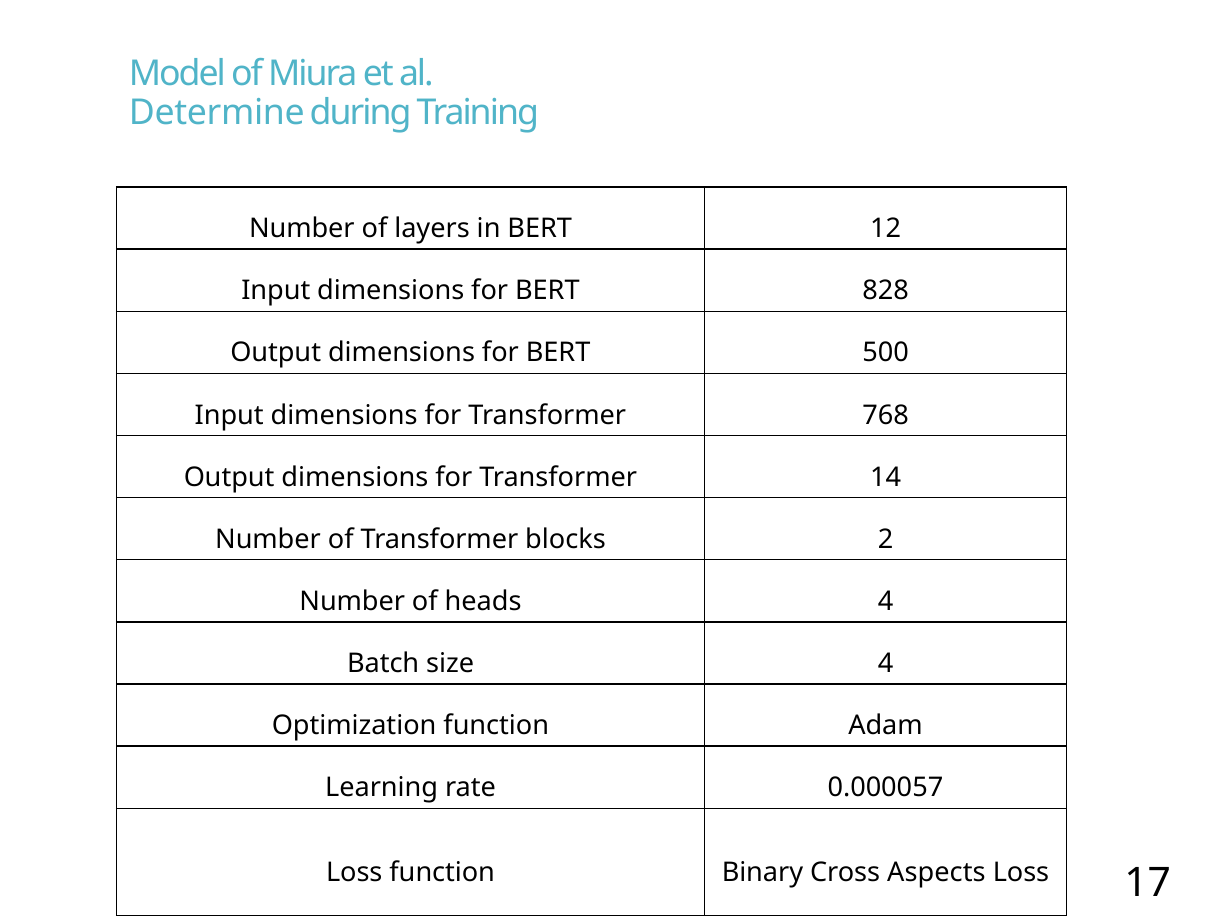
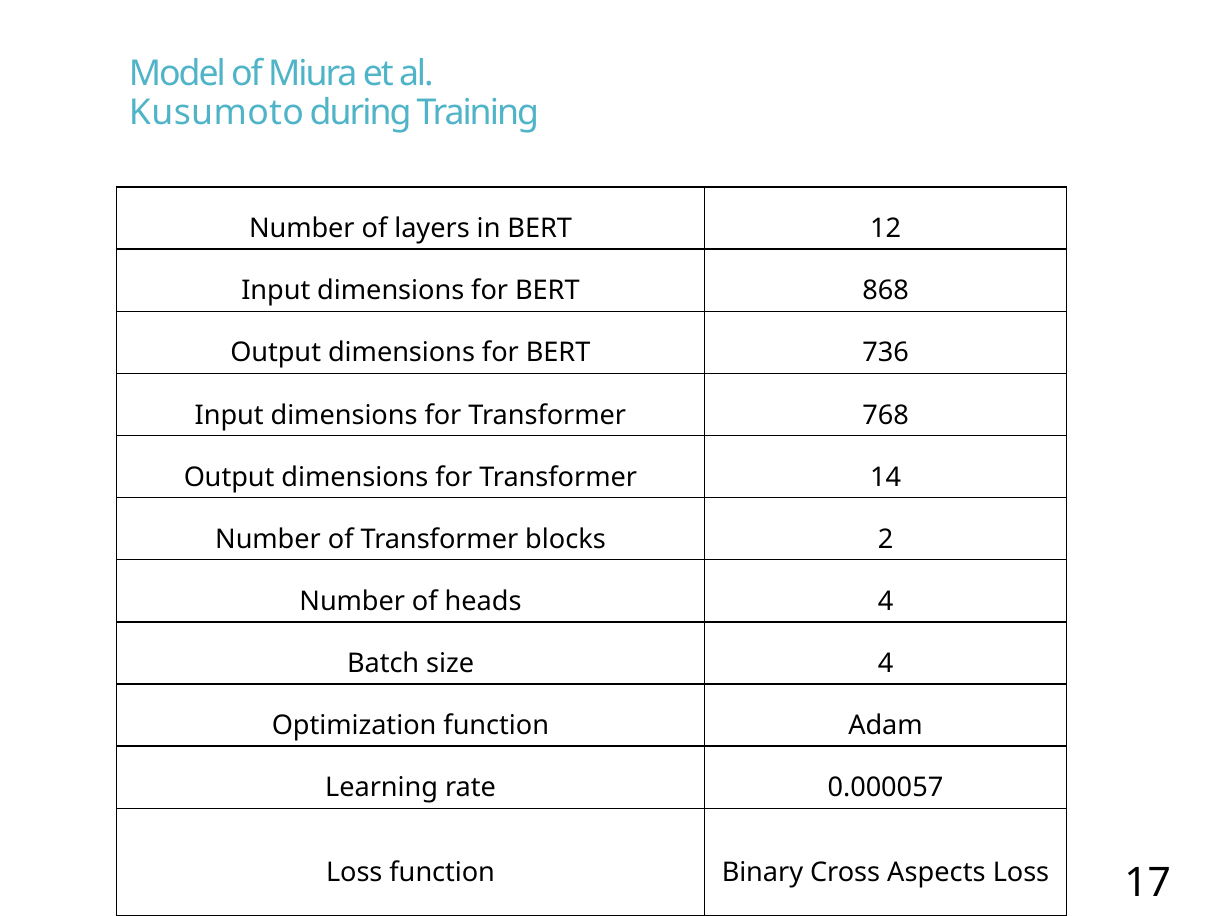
Determine: Determine -> Kusumoto
828: 828 -> 868
500: 500 -> 736
